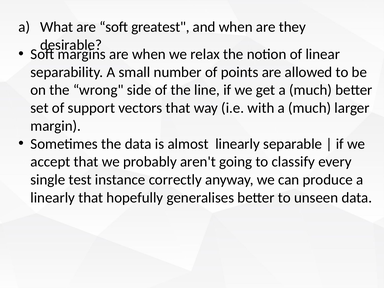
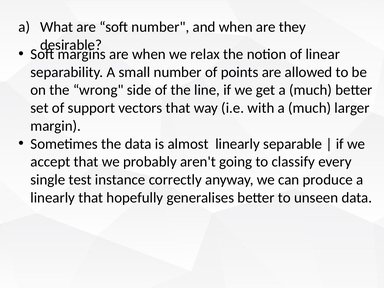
soft greatest: greatest -> number
